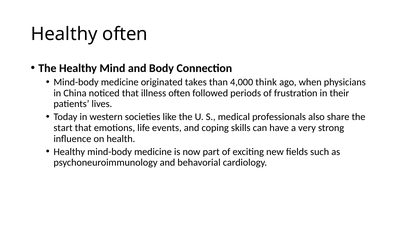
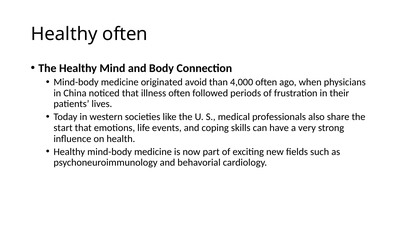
takes: takes -> avoid
4,000 think: think -> often
